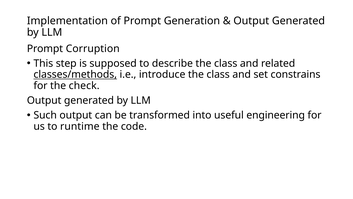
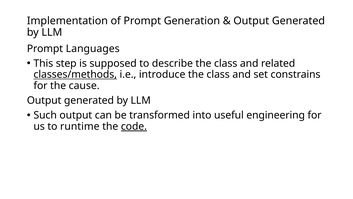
Corruption: Corruption -> Languages
check: check -> cause
code underline: none -> present
